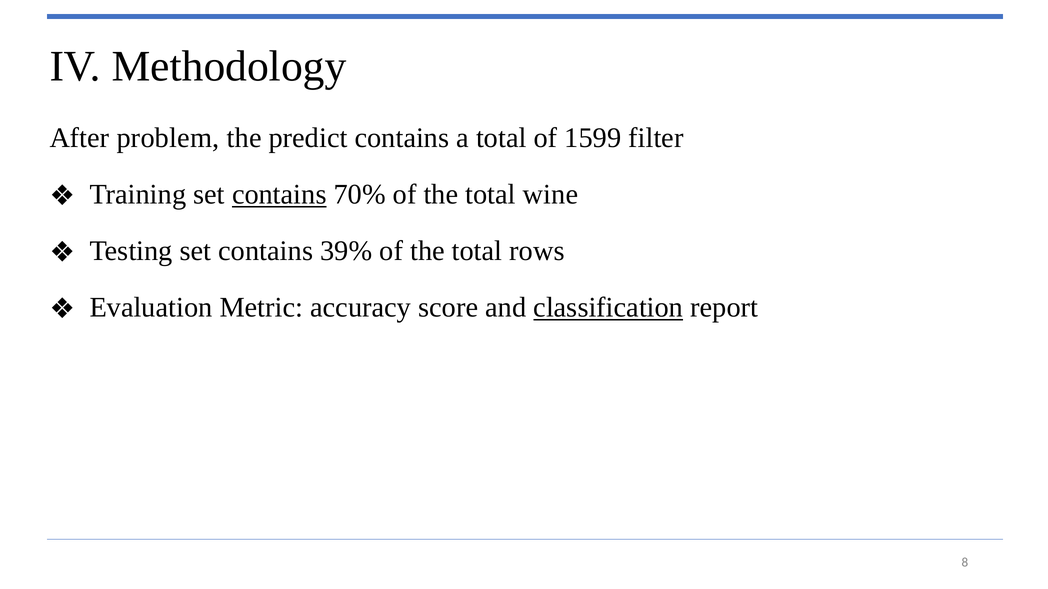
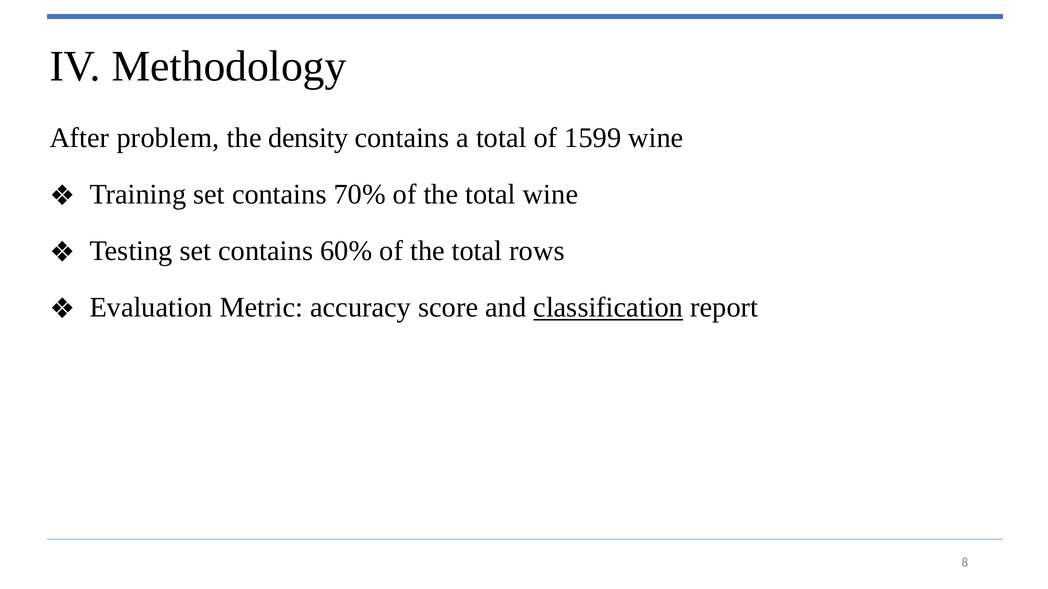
predict: predict -> density
1599 filter: filter -> wine
contains at (279, 195) underline: present -> none
39%: 39% -> 60%
